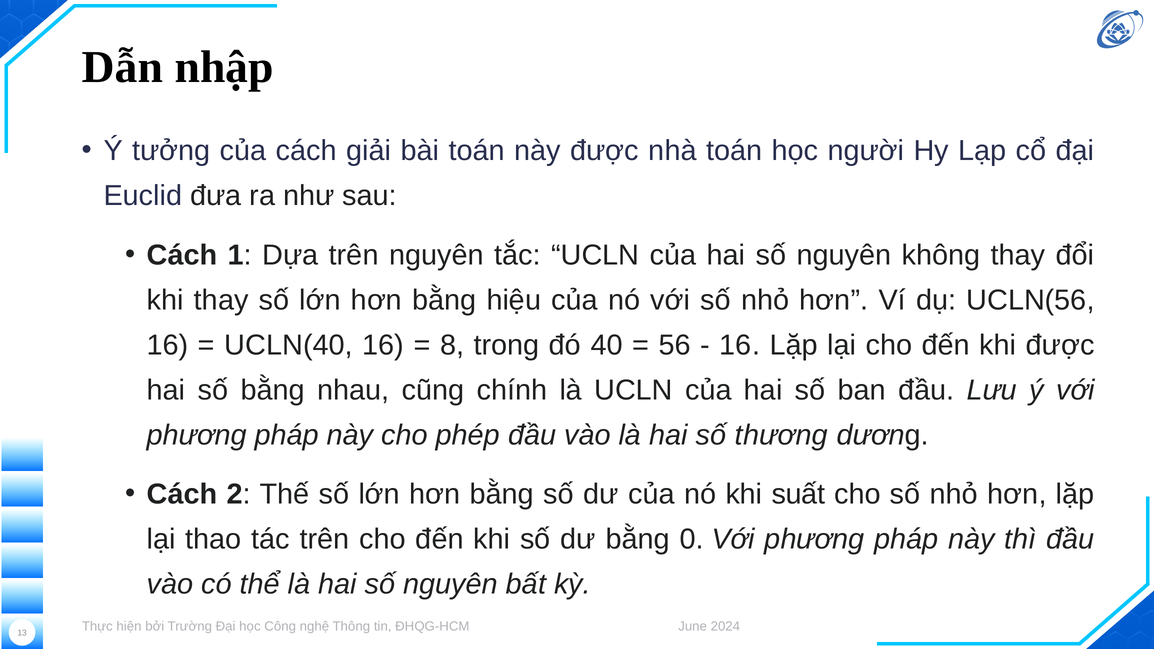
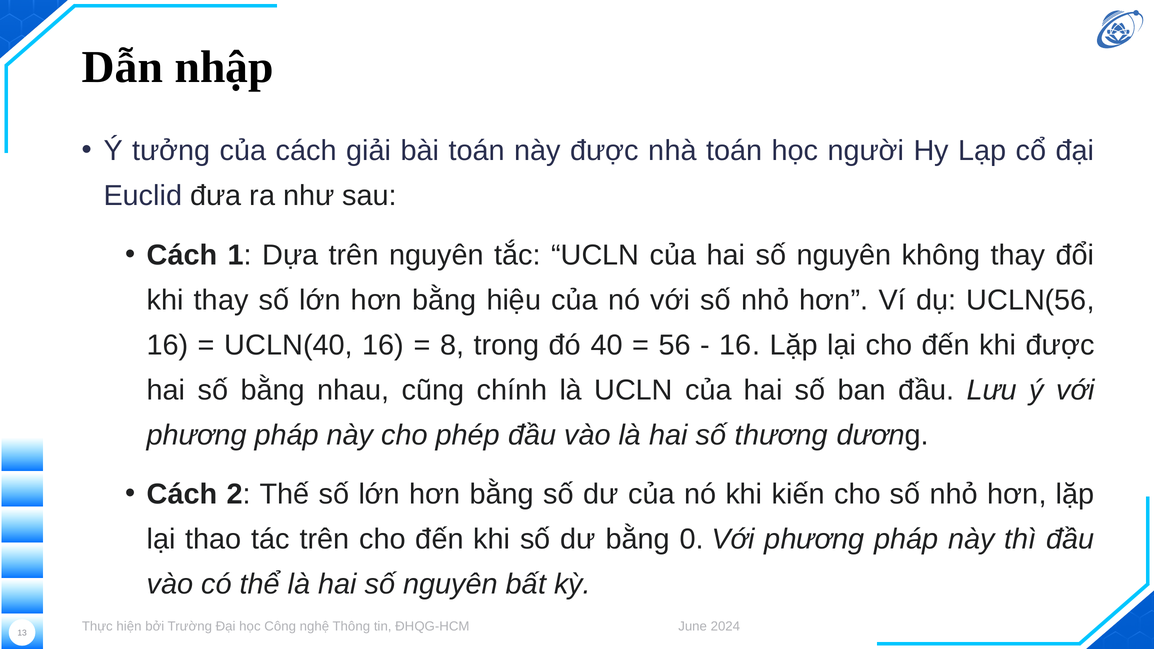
suất: suất -> kiến
